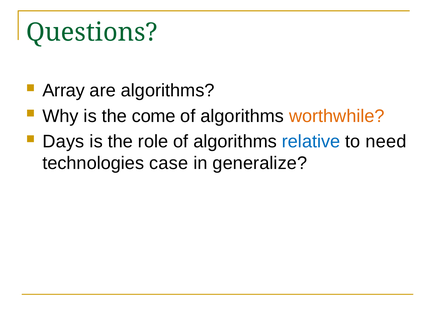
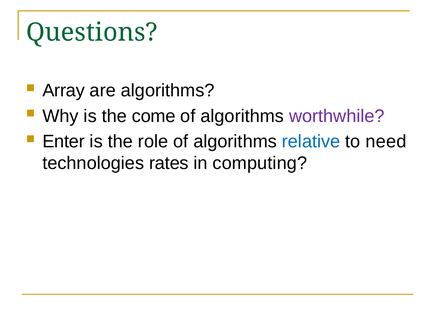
worthwhile colour: orange -> purple
Days: Days -> Enter
case: case -> rates
generalize: generalize -> computing
